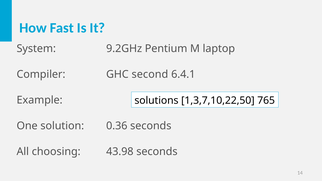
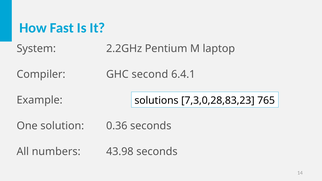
9.2GHz: 9.2GHz -> 2.2GHz
1,3,7,10,22,50: 1,3,7,10,22,50 -> 7,3,0,28,83,23
choosing: choosing -> numbers
